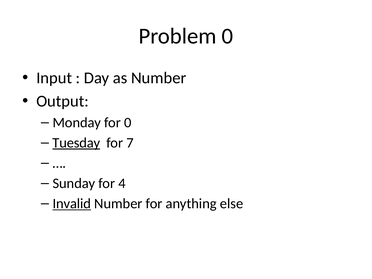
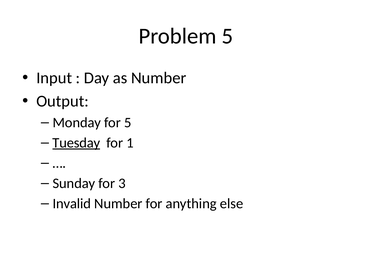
Problem 0: 0 -> 5
for 0: 0 -> 5
7: 7 -> 1
4: 4 -> 3
Invalid underline: present -> none
